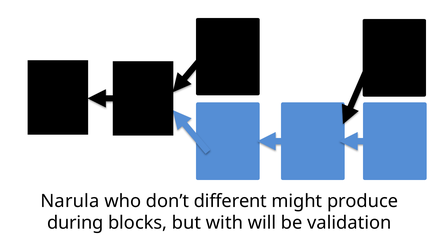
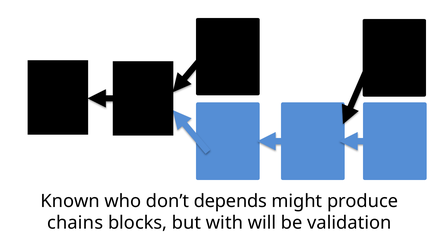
Narula: Narula -> Known
different: different -> depends
during: during -> chains
